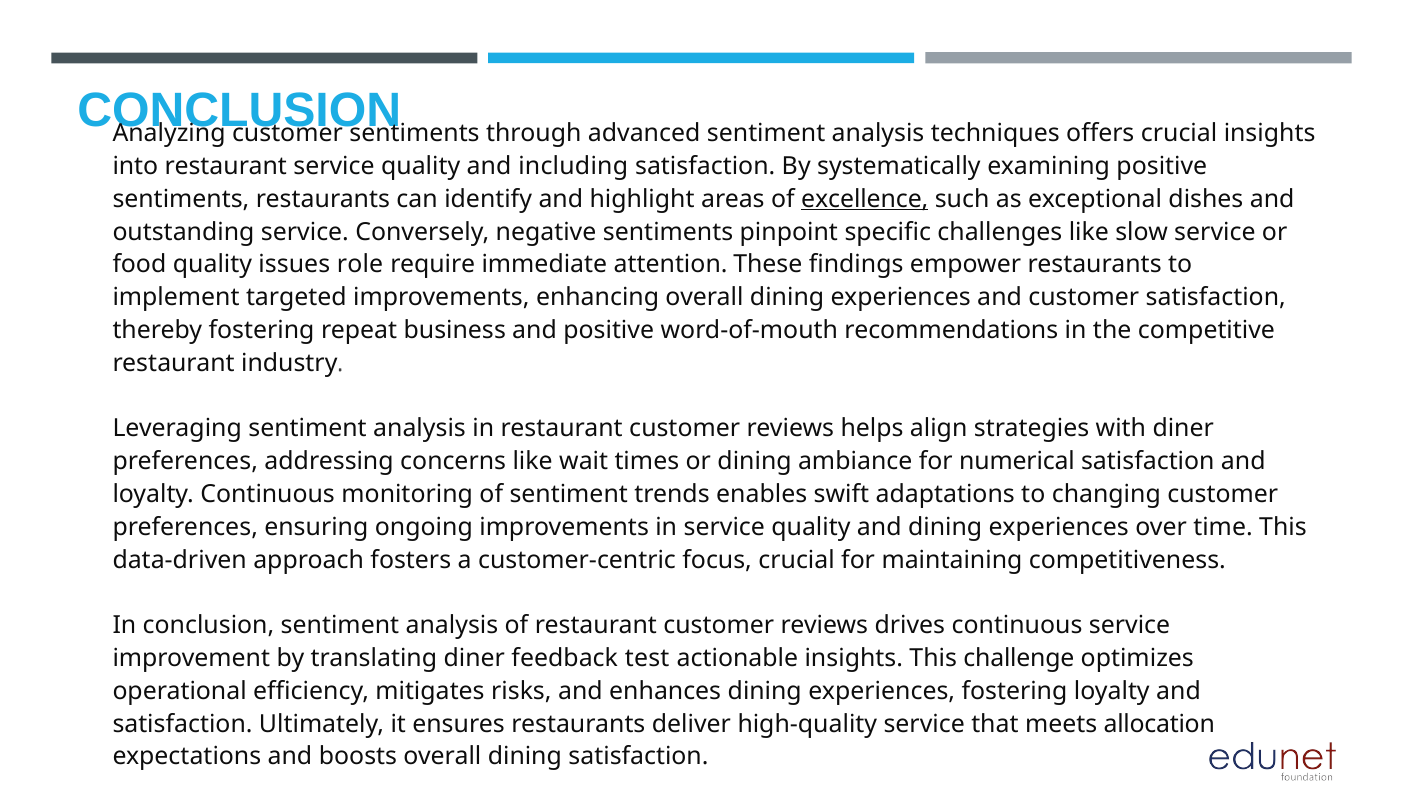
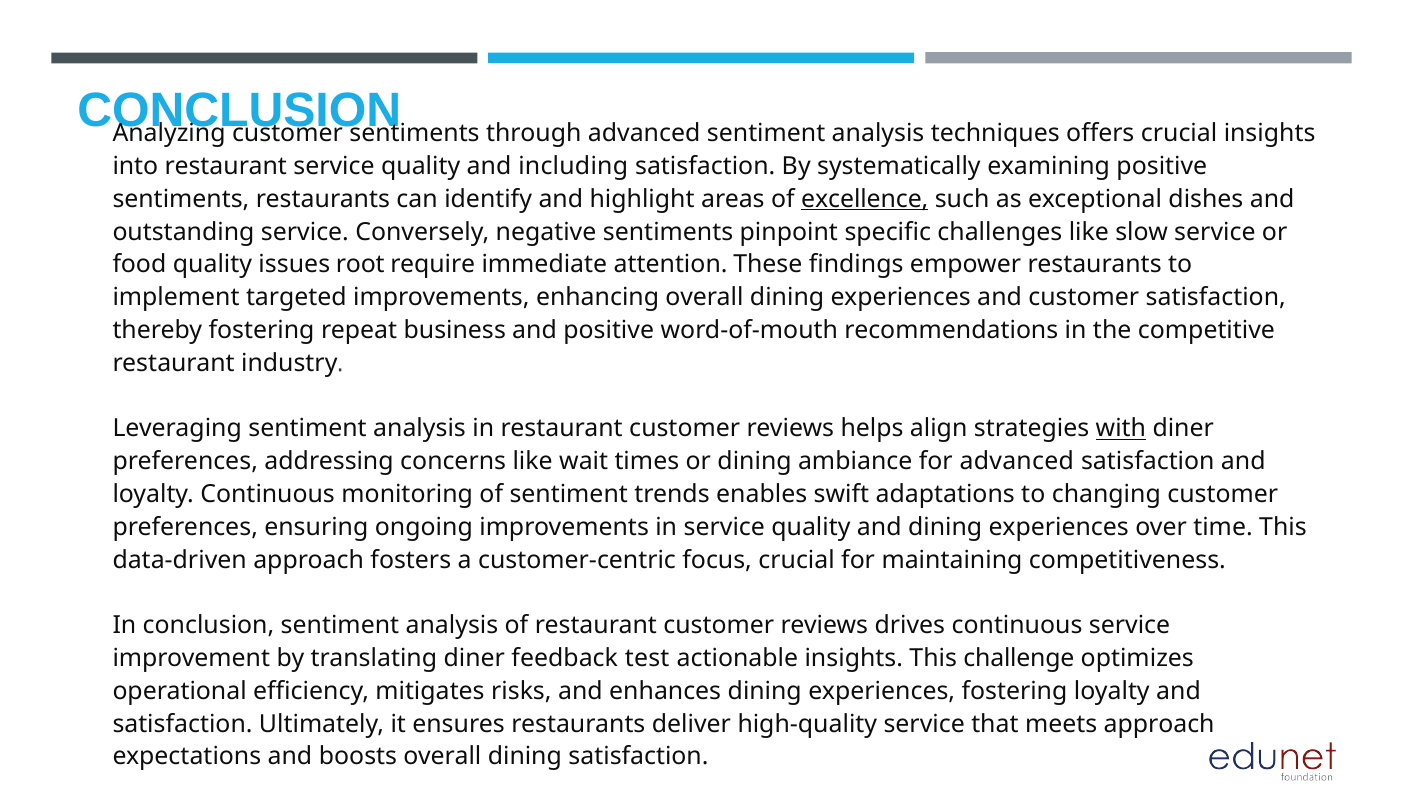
role: role -> root
with underline: none -> present
for numerical: numerical -> advanced
meets allocation: allocation -> approach
